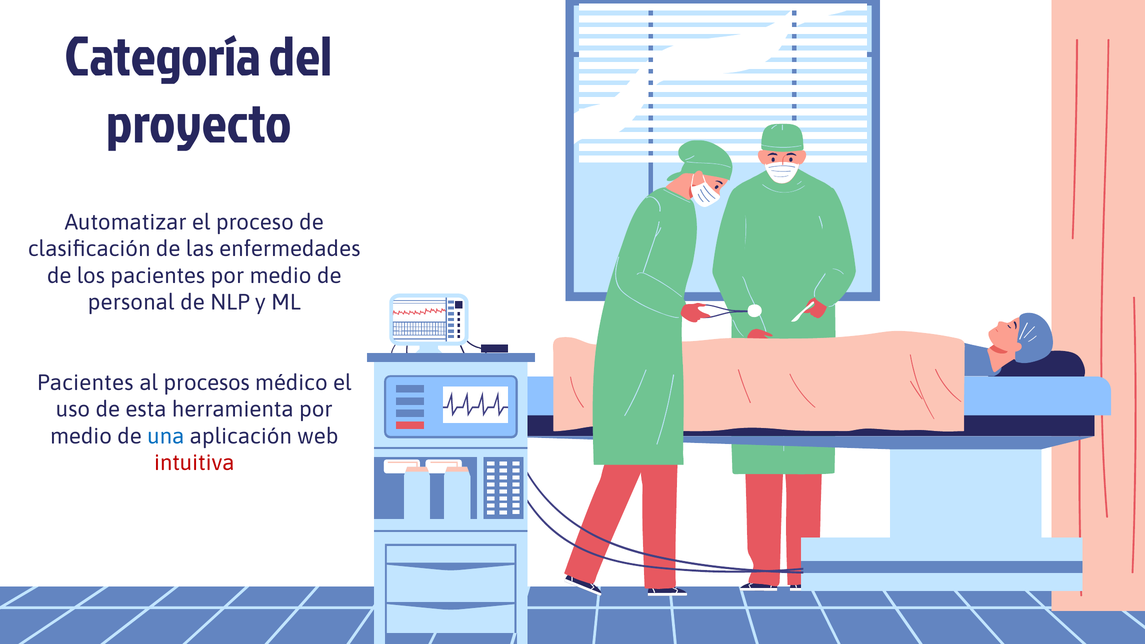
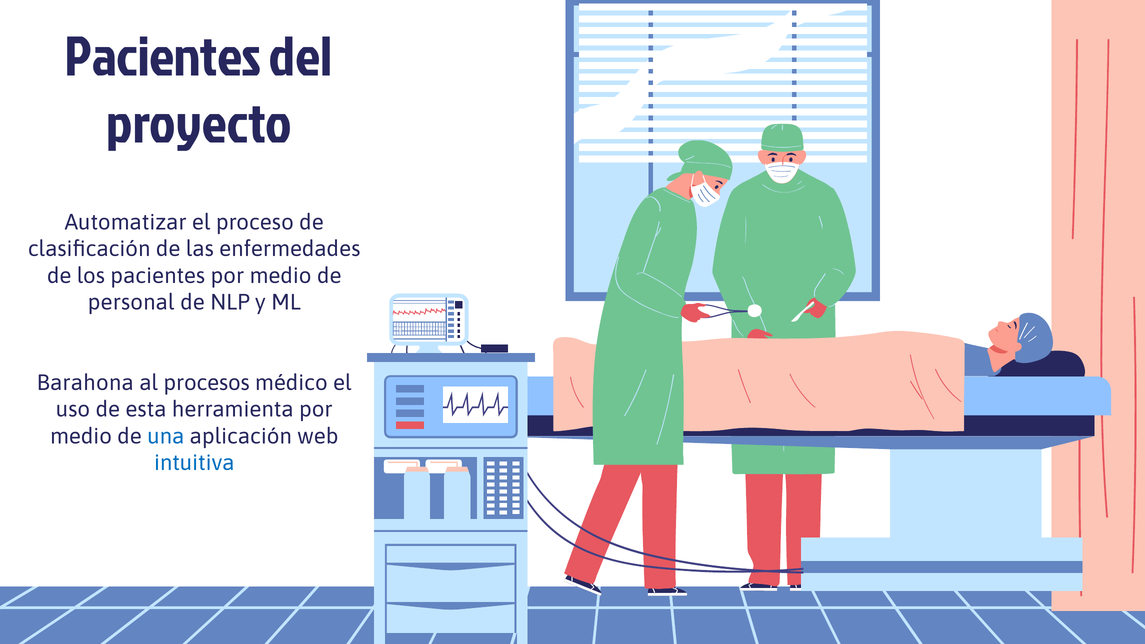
Categoría at (163, 57): Categoría -> Pacientes
Pacientes at (85, 383): Pacientes -> Barahona
intuitiva colour: red -> blue
